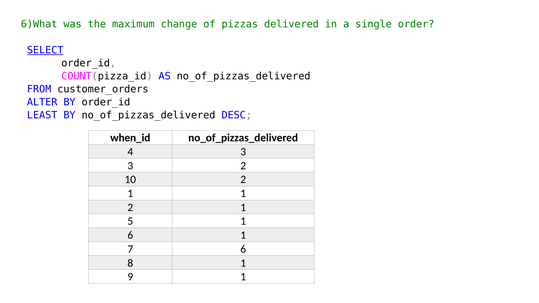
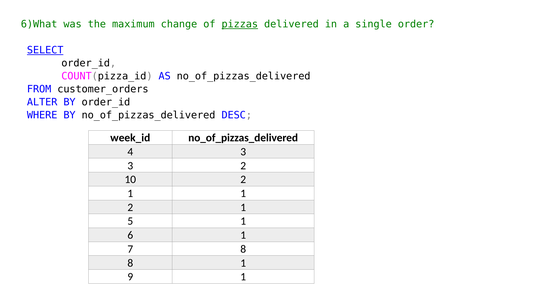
pizzas underline: none -> present
LEAST: LEAST -> WHERE
when_id: when_id -> week_id
7 6: 6 -> 8
